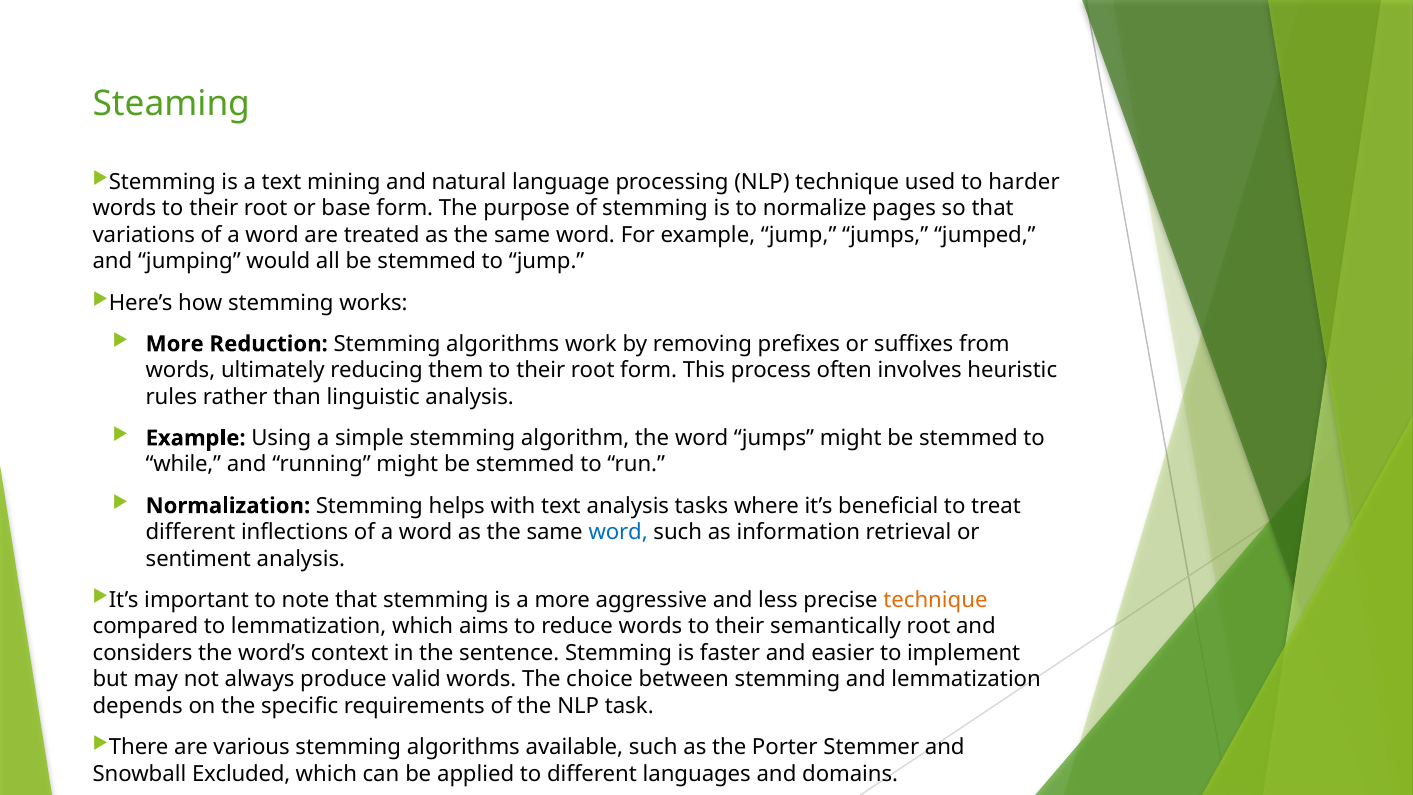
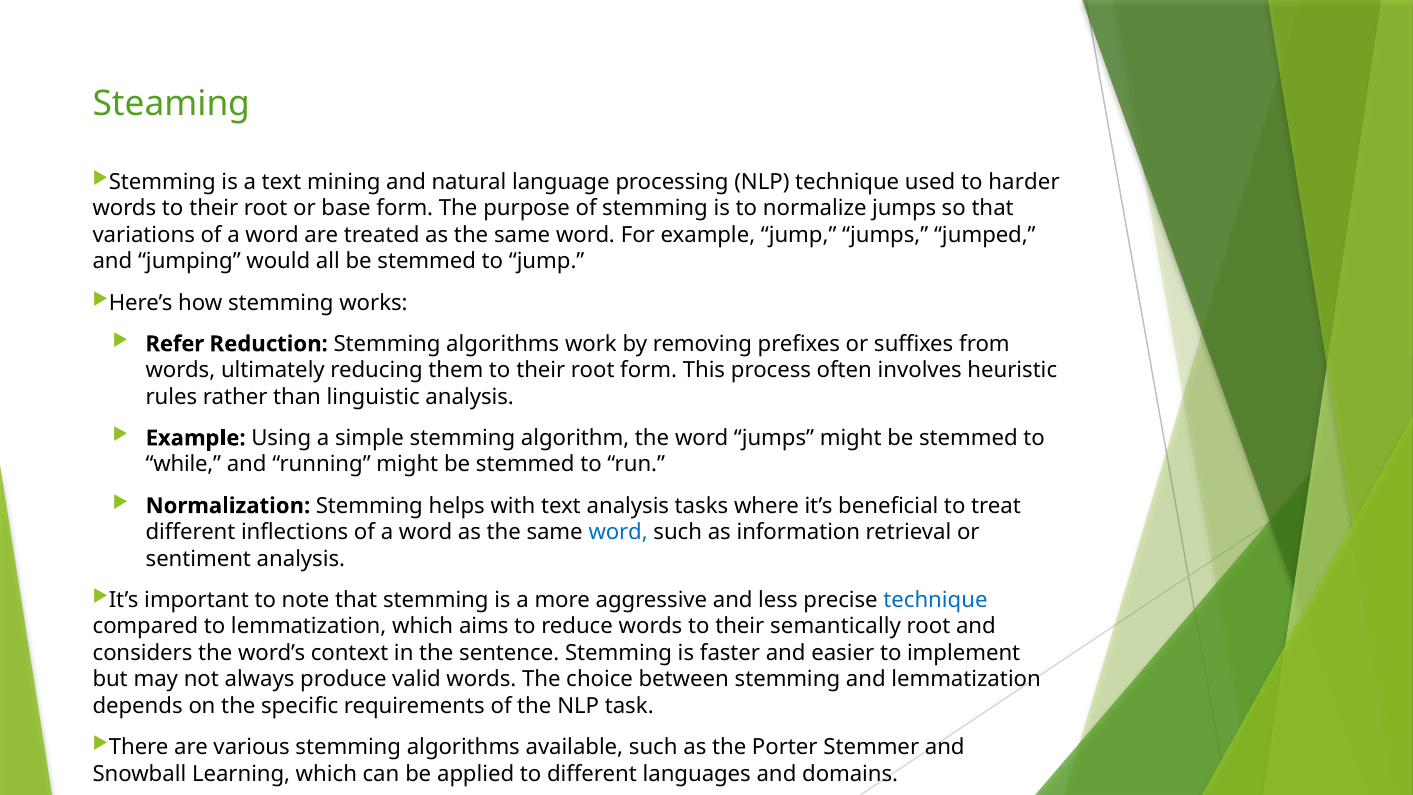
normalize pages: pages -> jumps
More at (175, 344): More -> Refer
technique at (935, 600) colour: orange -> blue
Excluded: Excluded -> Learning
